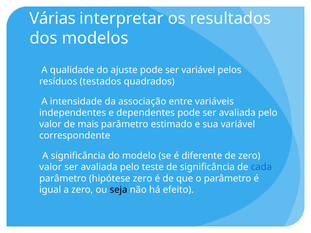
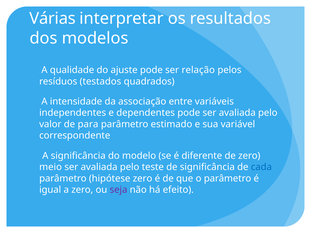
ser variável: variável -> relação
mais: mais -> para
valor at (51, 167): valor -> meio
seja colour: black -> purple
